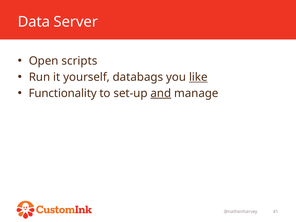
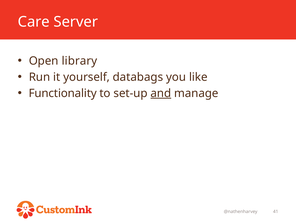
Data: Data -> Care
scripts: scripts -> library
like underline: present -> none
